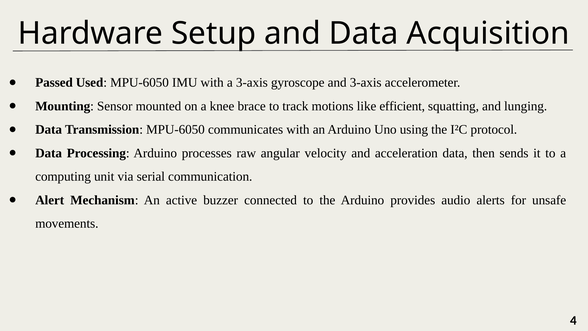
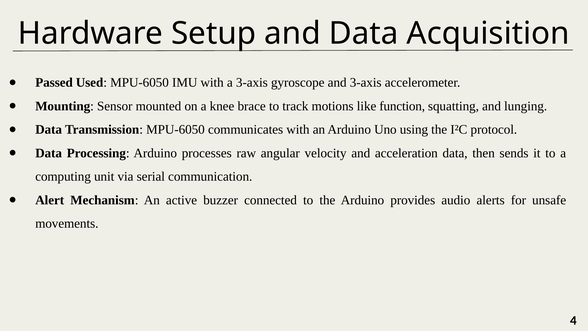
efficient: efficient -> function
